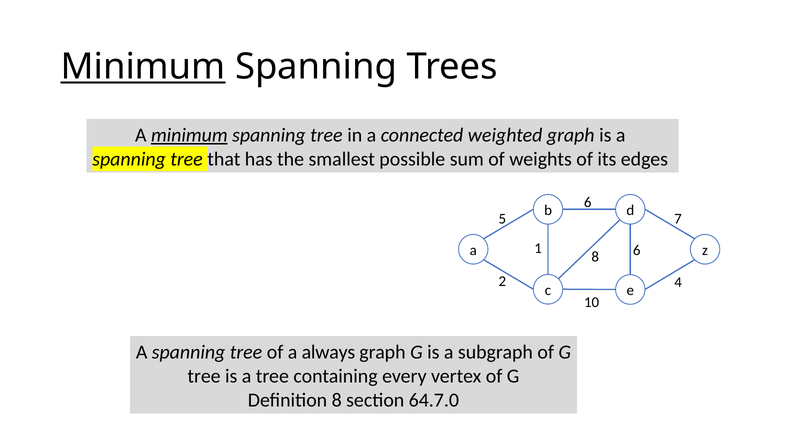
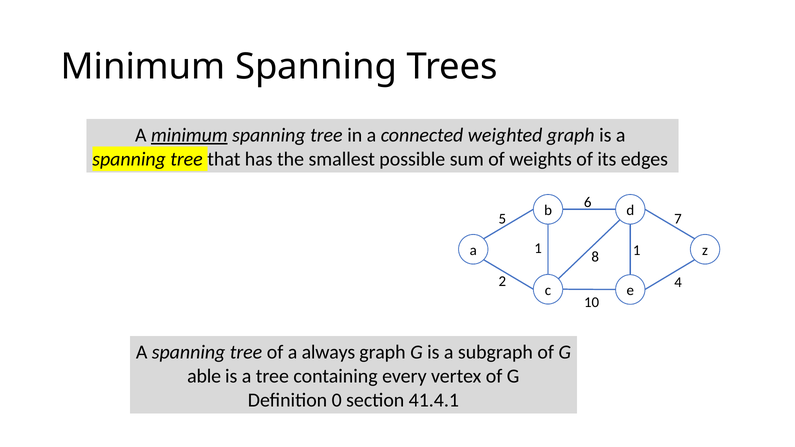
Minimum at (143, 67) underline: present -> none
8 6: 6 -> 1
tree at (204, 376): tree -> able
Definition 8: 8 -> 0
64.7.0: 64.7.0 -> 41.4.1
